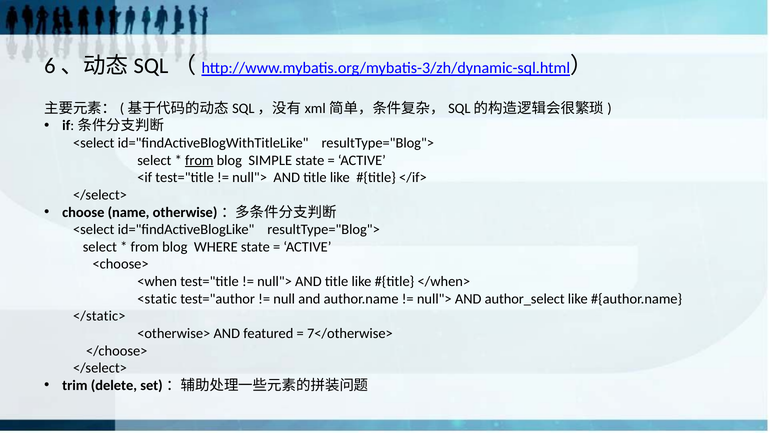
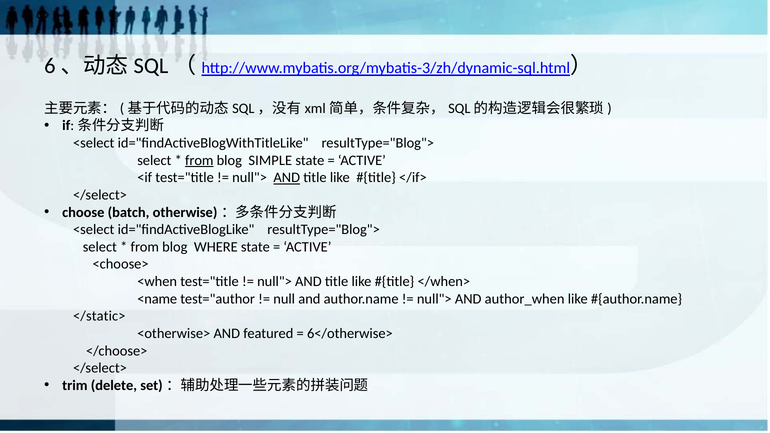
AND at (287, 178) underline: none -> present
name: name -> batch
<static: <static -> <name
author_select: author_select -> author_when
7</otherwise>: 7</otherwise> -> 6</otherwise>
